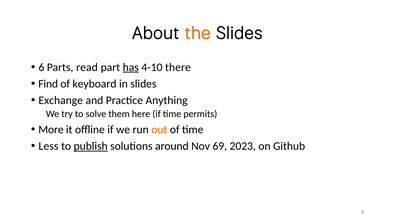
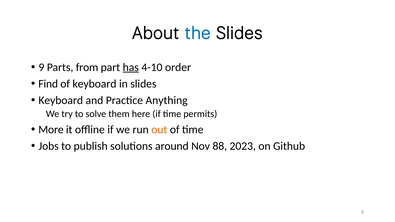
the colour: orange -> blue
6: 6 -> 9
read: read -> from
there: there -> order
Exchange at (61, 100): Exchange -> Keyboard
Less: Less -> Jobs
publish underline: present -> none
69: 69 -> 88
